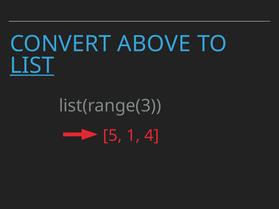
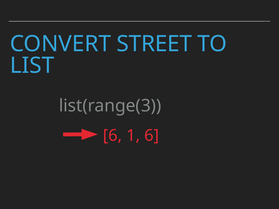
ABOVE: ABOVE -> STREET
LIST underline: present -> none
5 at (112, 136): 5 -> 6
1 4: 4 -> 6
